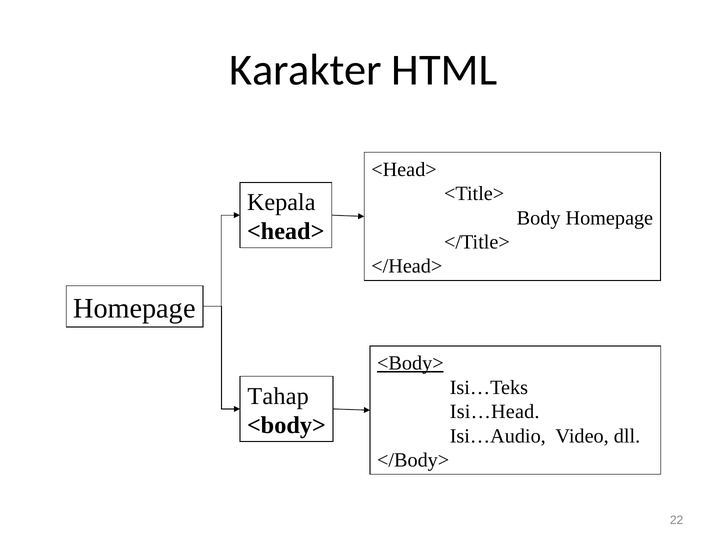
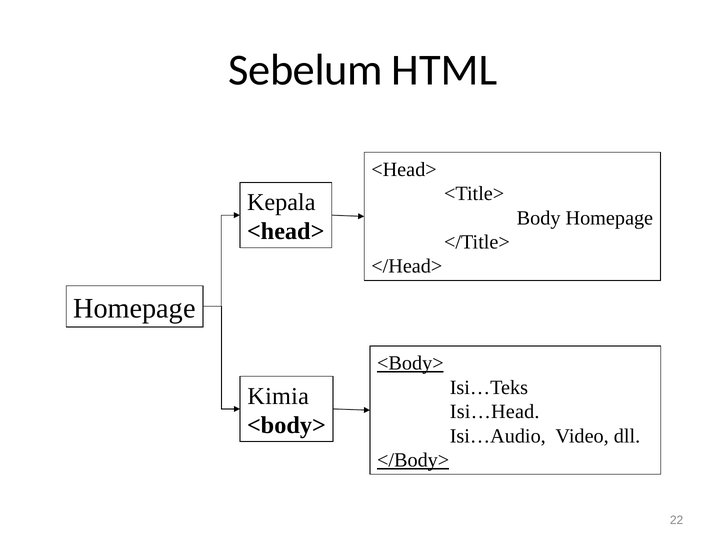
Karakter: Karakter -> Sebelum
Tahap: Tahap -> Kimia
</Body> underline: none -> present
